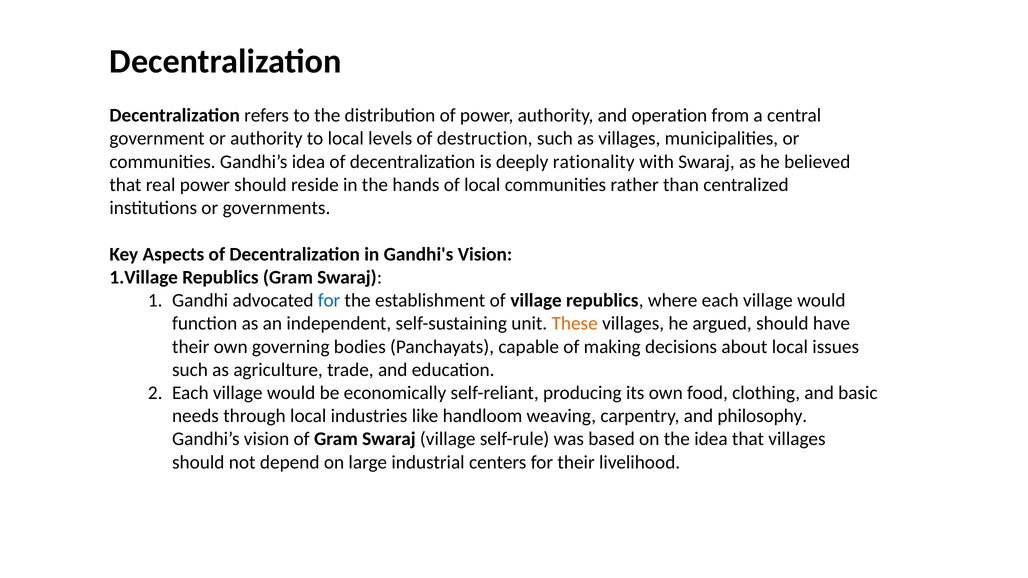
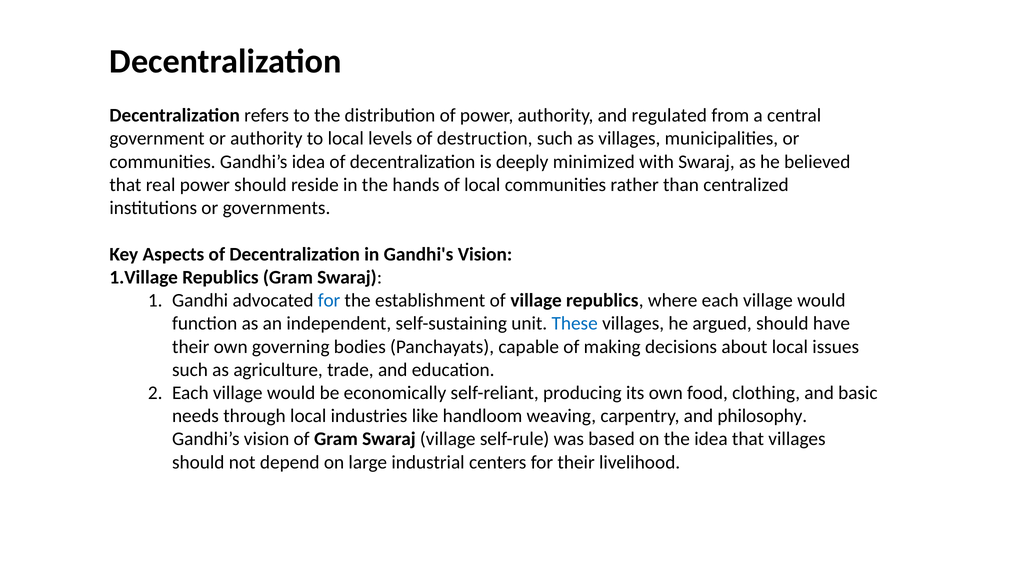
operation: operation -> regulated
rationality: rationality -> minimized
These colour: orange -> blue
